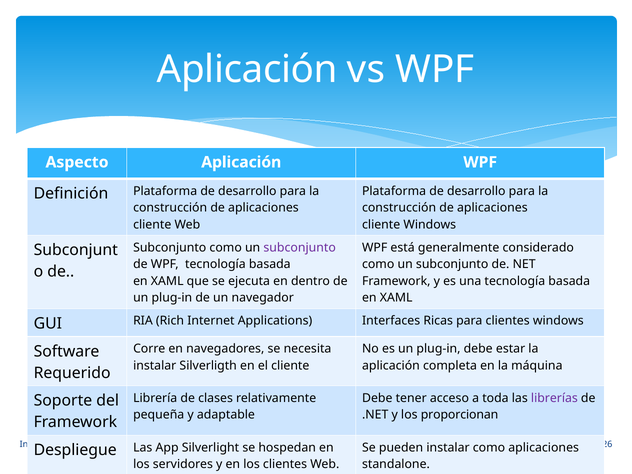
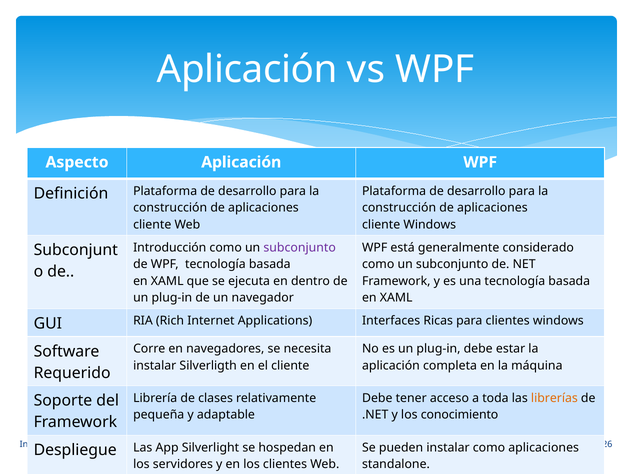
Subconjunto at (170, 248): Subconjunto -> Introducción
librerías colour: purple -> orange
proporcionan: proporcionan -> conocimiento
